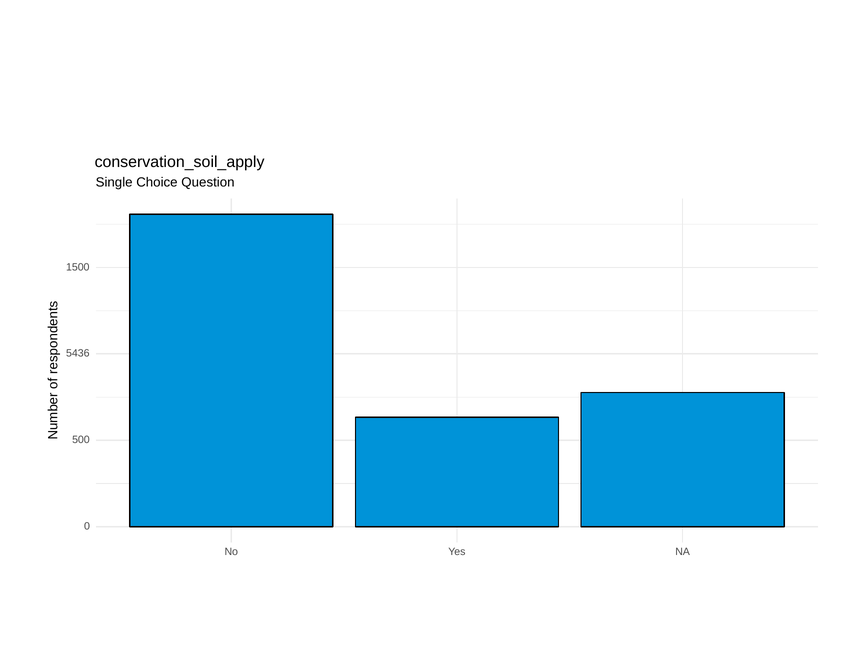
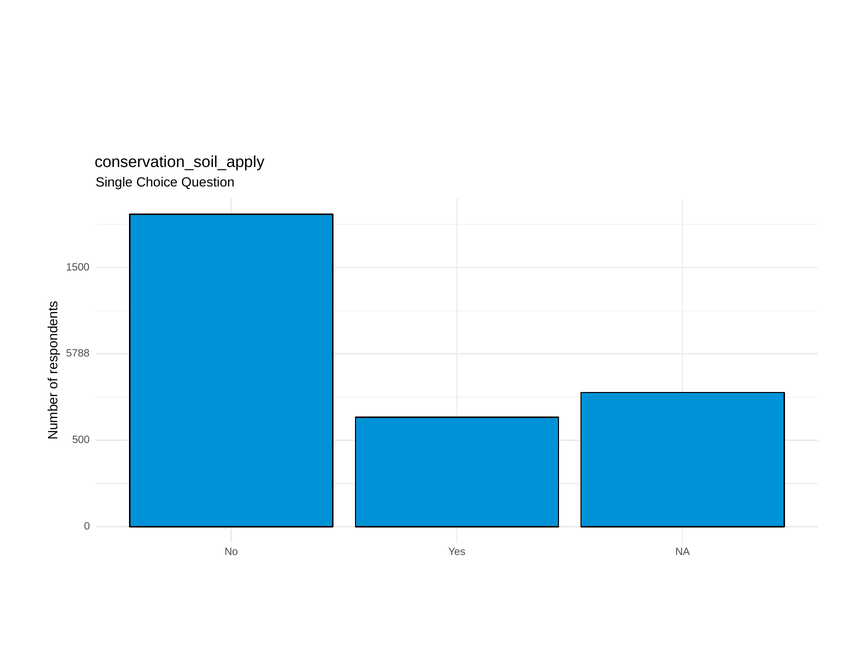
5436: 5436 -> 5788
